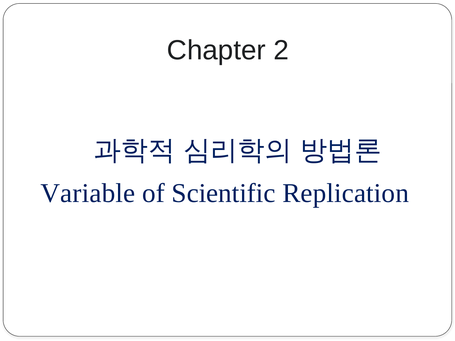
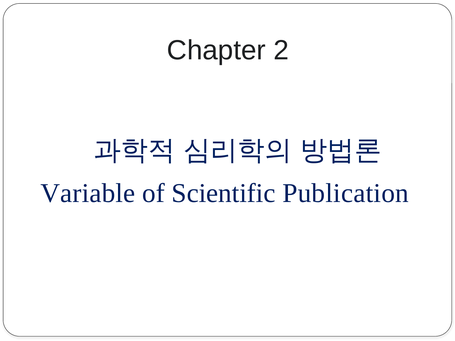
Replication: Replication -> Publication
